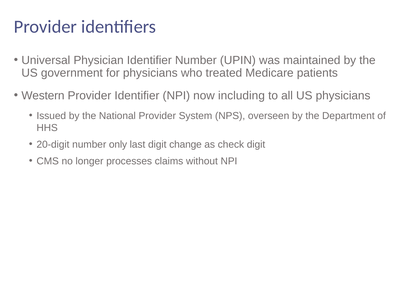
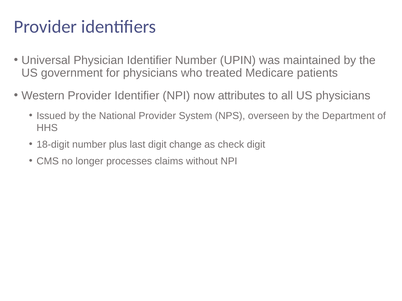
including: including -> attributes
20-digit: 20-digit -> 18-digit
only: only -> plus
